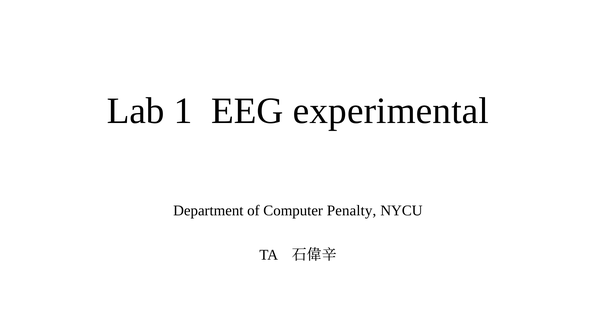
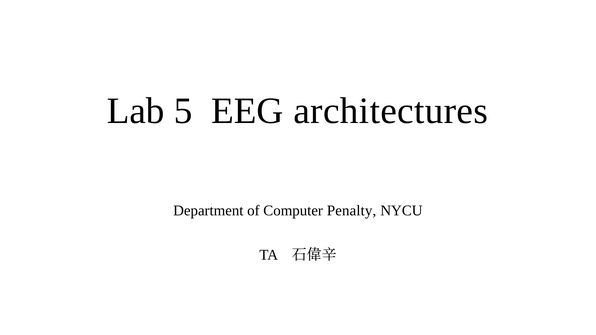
1: 1 -> 5
experimental: experimental -> architectures
